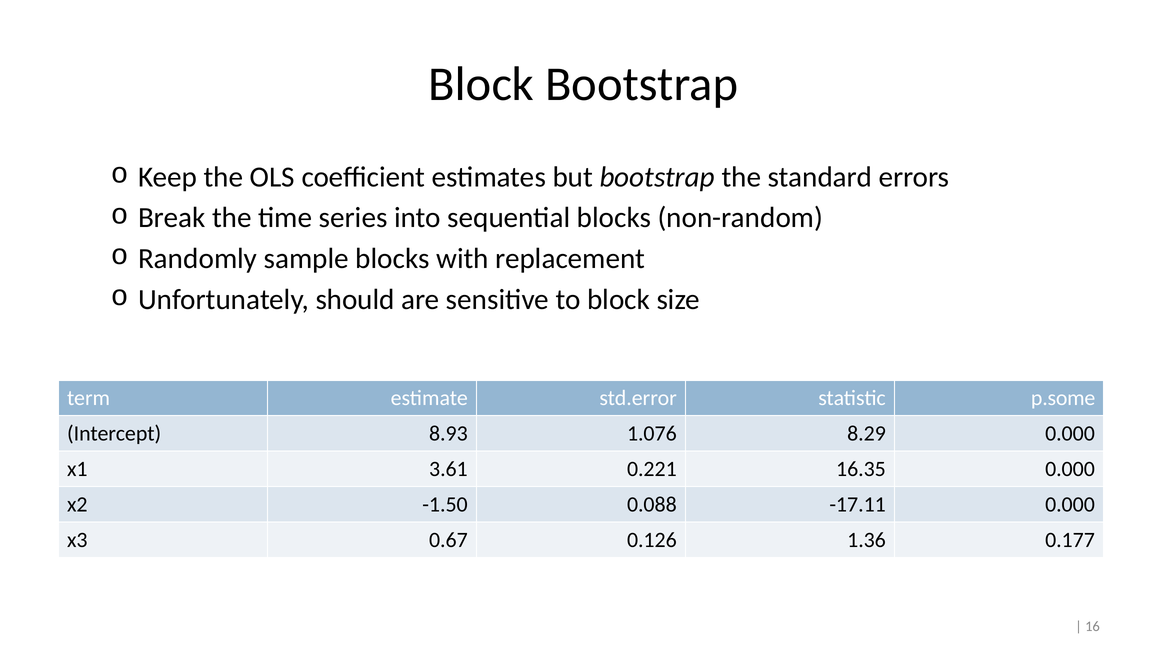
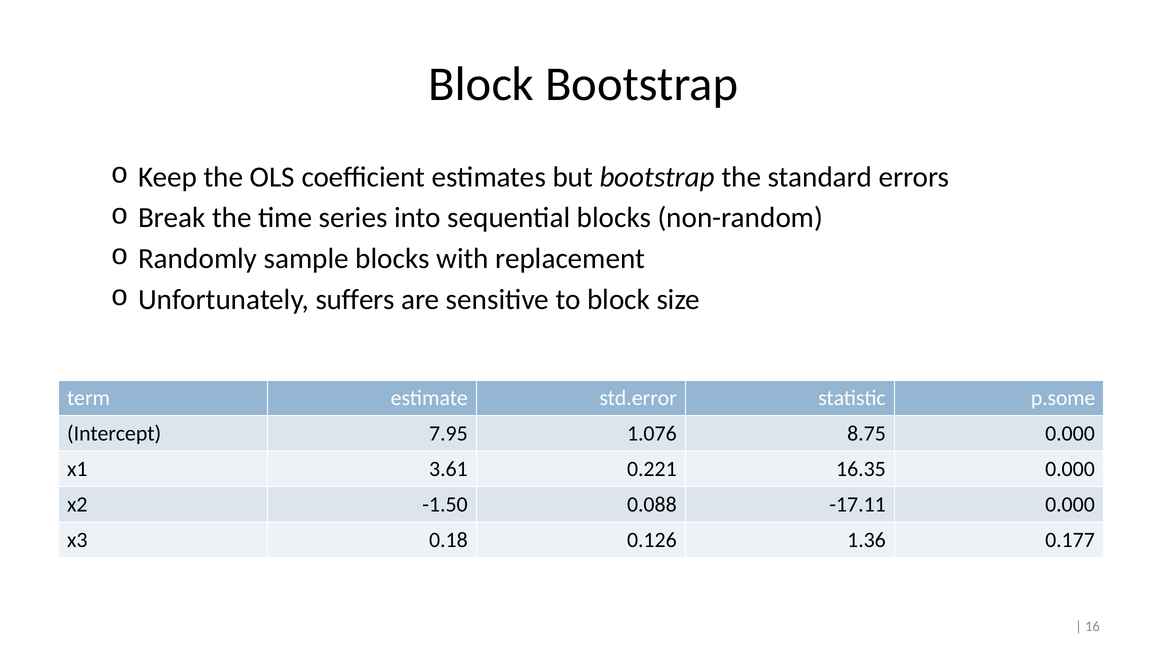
should: should -> suffers
8.93: 8.93 -> 7.95
8.29: 8.29 -> 8.75
0.67: 0.67 -> 0.18
